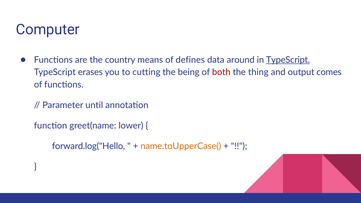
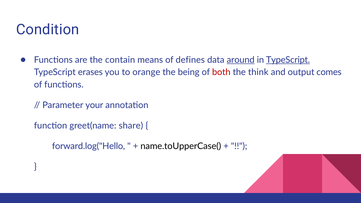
Computer: Computer -> Condition
country: country -> contain
around underline: none -> present
cutting: cutting -> orange
thing: thing -> think
until: until -> your
lower: lower -> share
name.toUpperCase( colour: orange -> black
